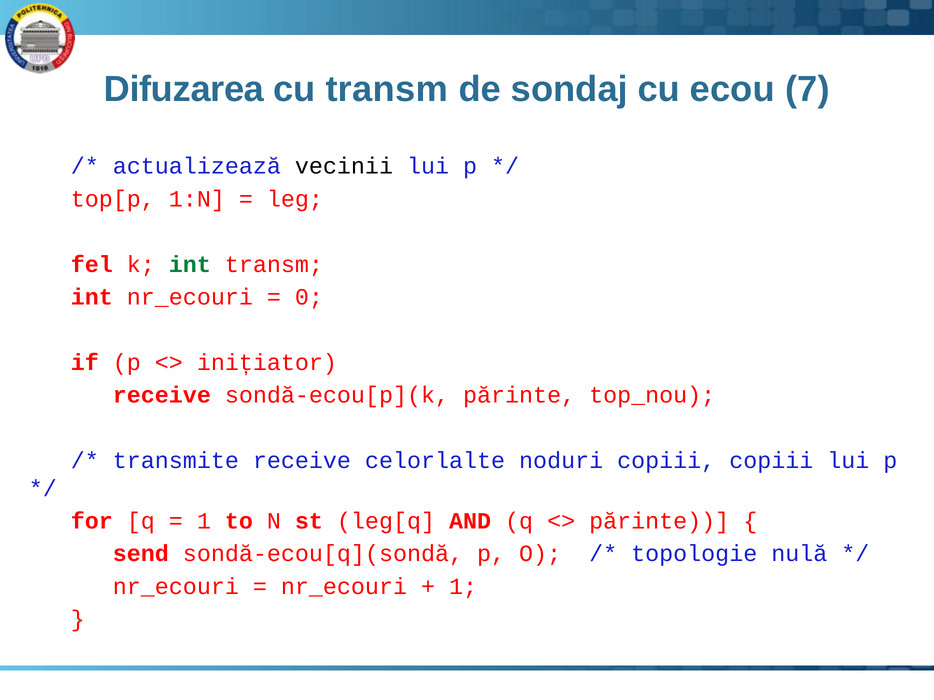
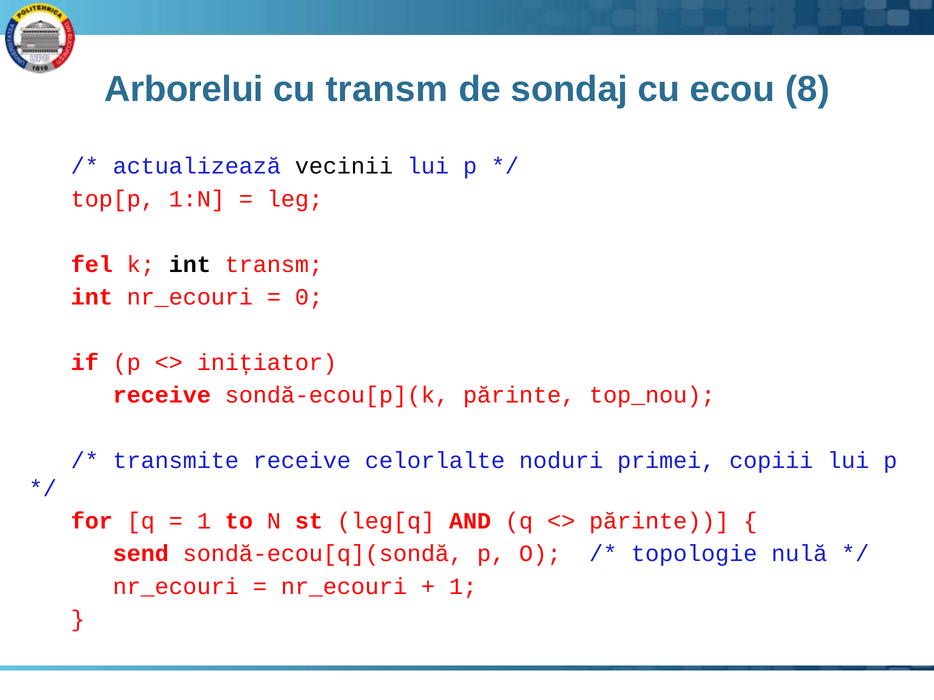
Difuzarea: Difuzarea -> Arborelui
7: 7 -> 8
int at (190, 265) colour: green -> black
noduri copiii: copiii -> primei
